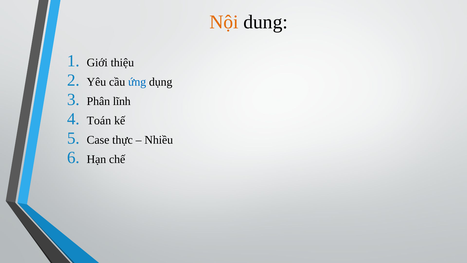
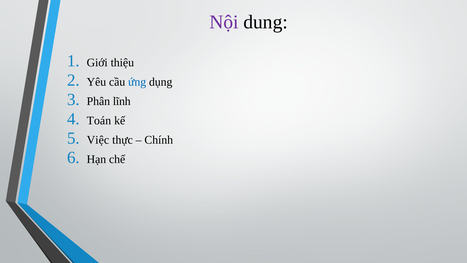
Nội colour: orange -> purple
Case: Case -> Việc
Nhiều: Nhiều -> Chính
